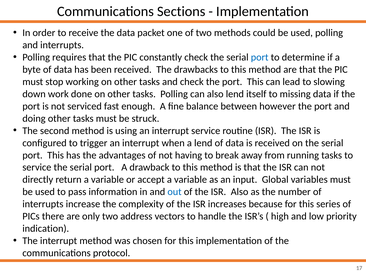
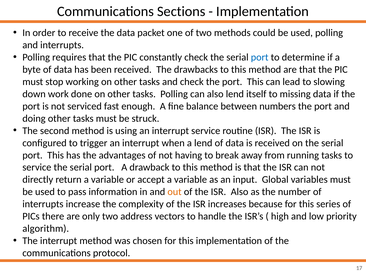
however: however -> numbers
out colour: blue -> orange
indication: indication -> algorithm
